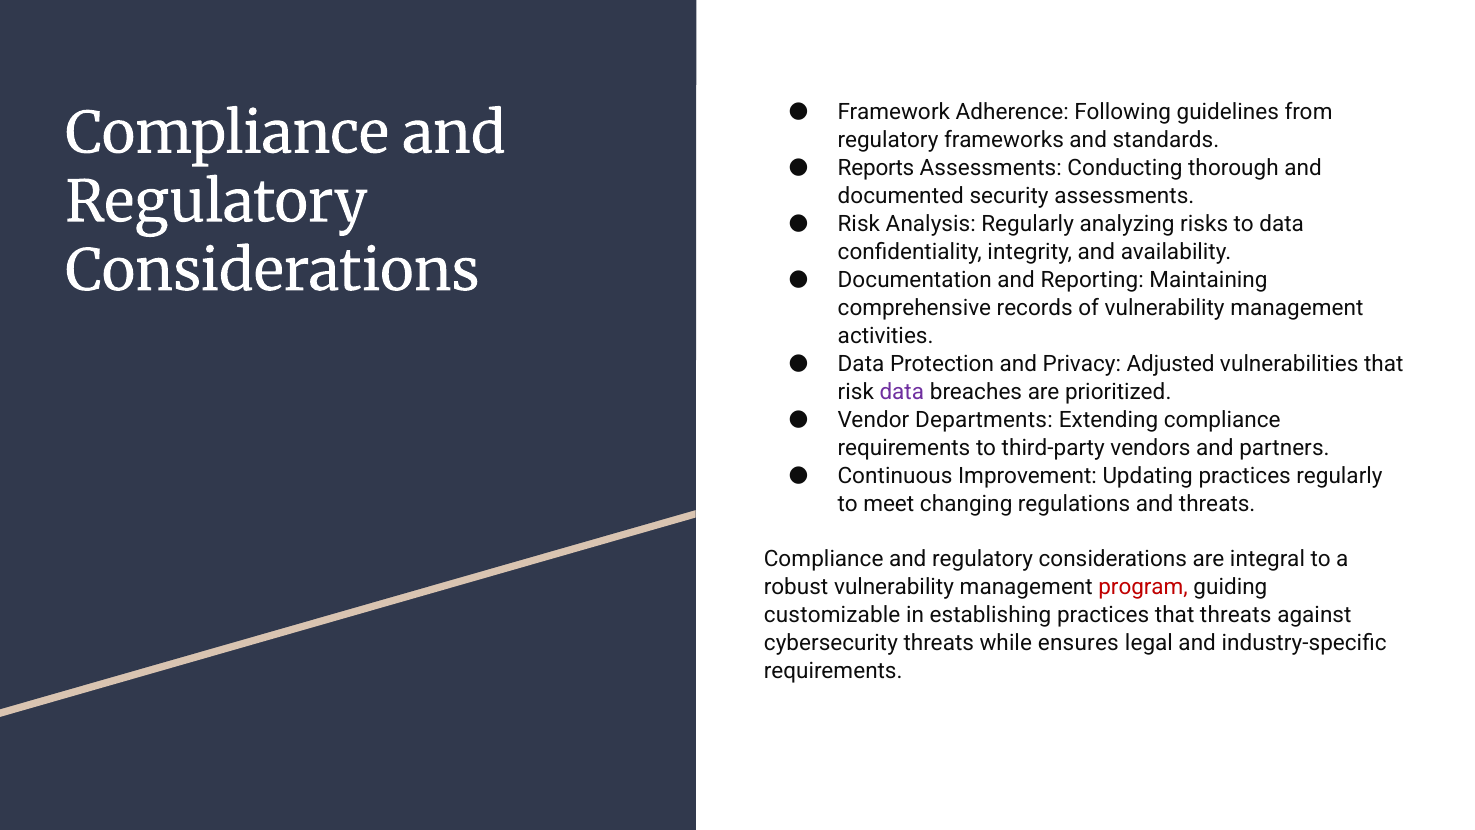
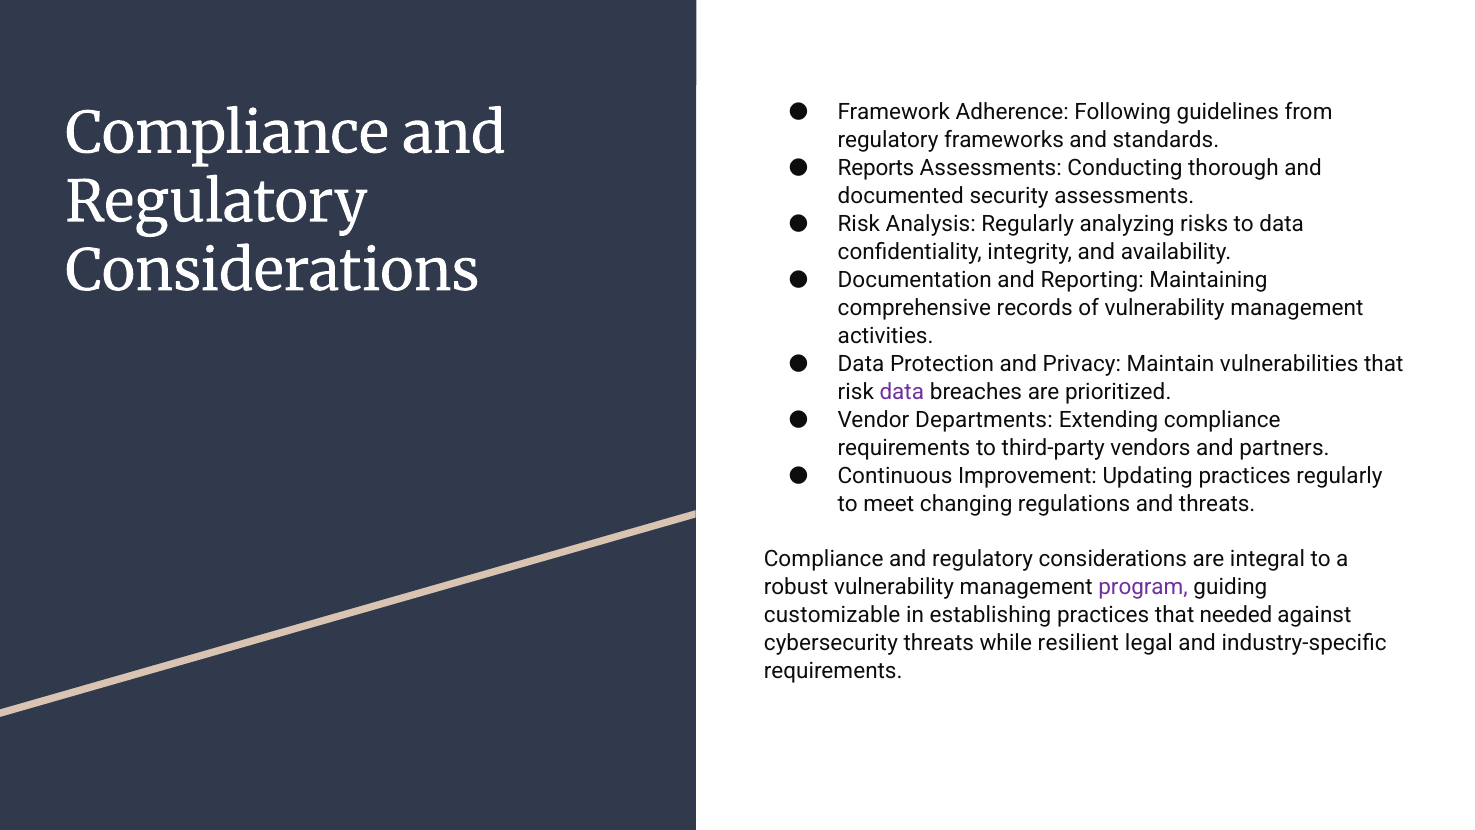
Adjusted: Adjusted -> Maintain
program colour: red -> purple
that threats: threats -> needed
ensures: ensures -> resilient
